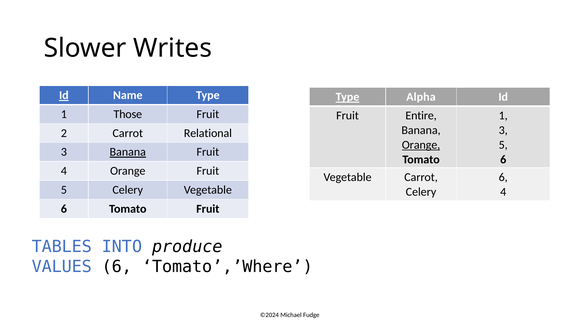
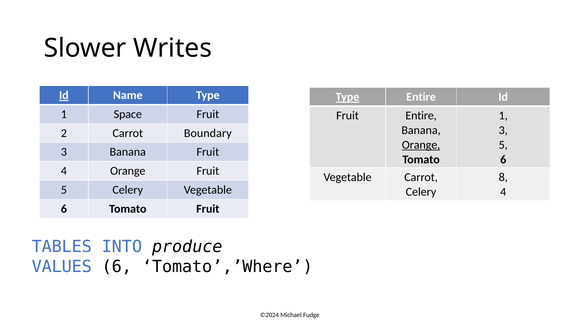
Type Alpha: Alpha -> Entire
Those: Those -> Space
Relational: Relational -> Boundary
Banana at (128, 152) underline: present -> none
6 at (503, 177): 6 -> 8
